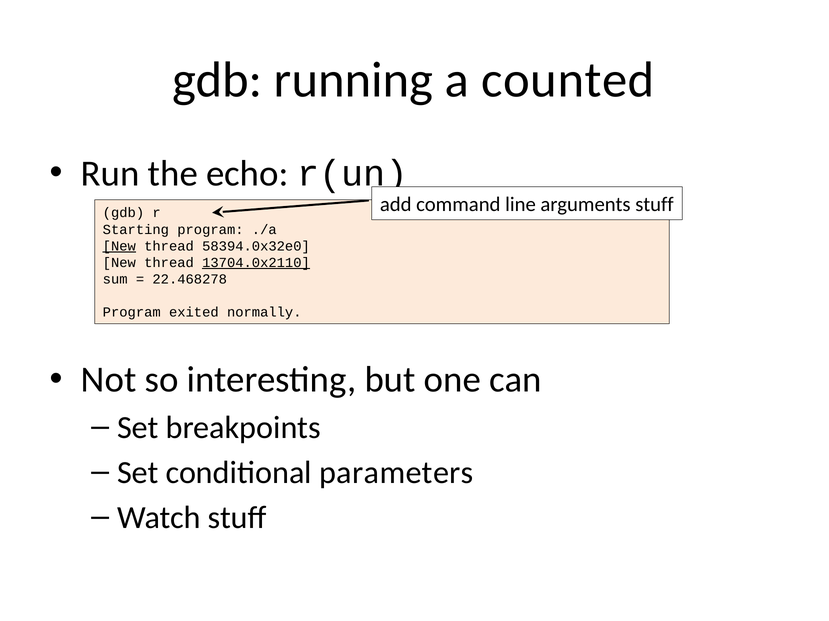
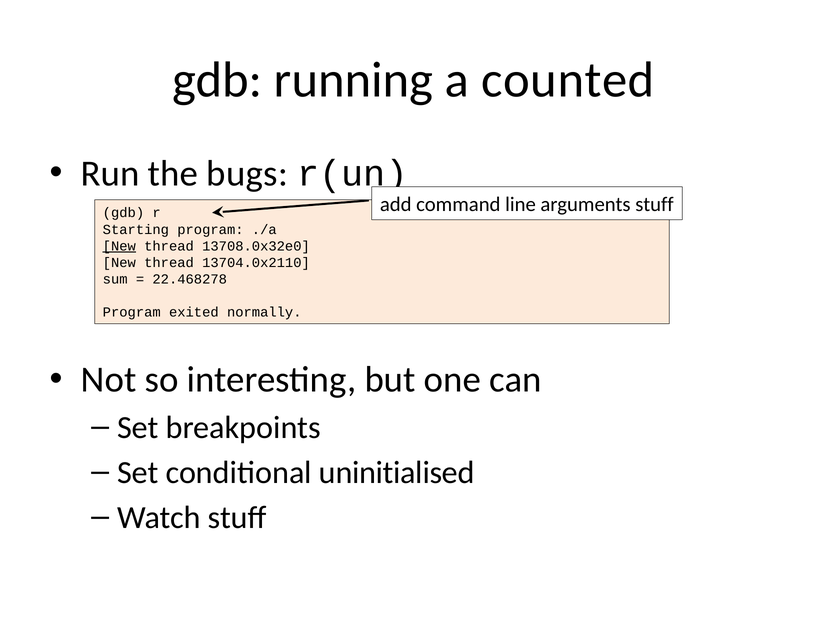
echo: echo -> bugs
58394.0x32e0: 58394.0x32e0 -> 13708.0x32e0
13704.0x2110 underline: present -> none
parameters: parameters -> uninitialised
